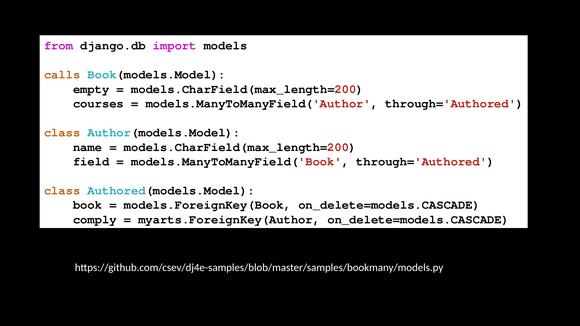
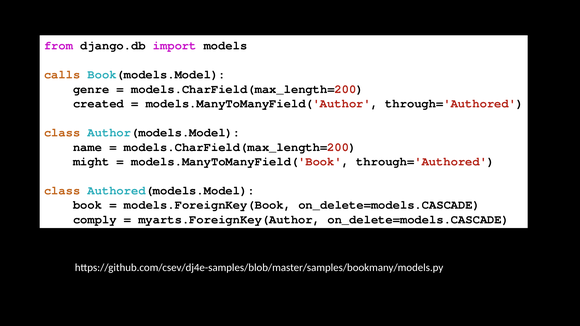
empty: empty -> genre
courses: courses -> created
field: field -> might
